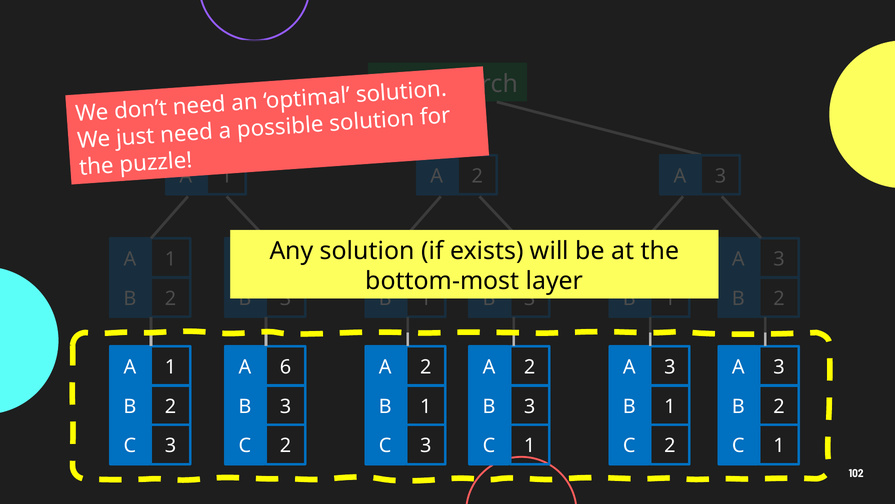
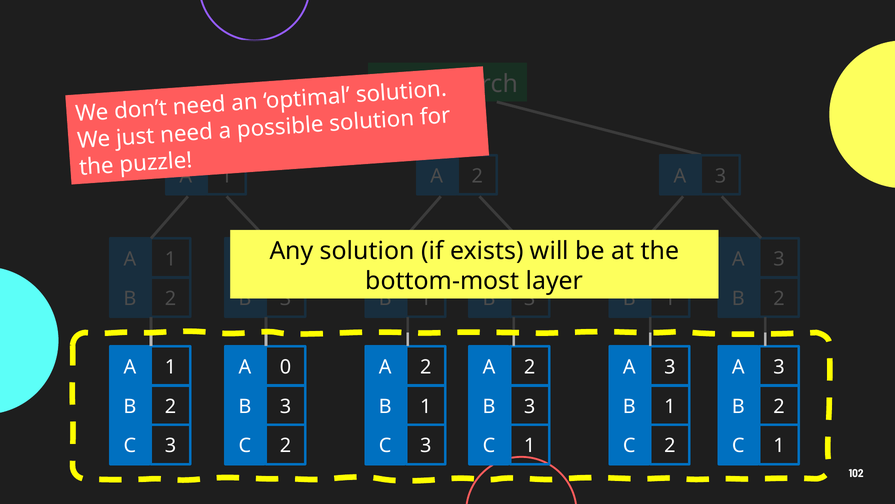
6: 6 -> 0
